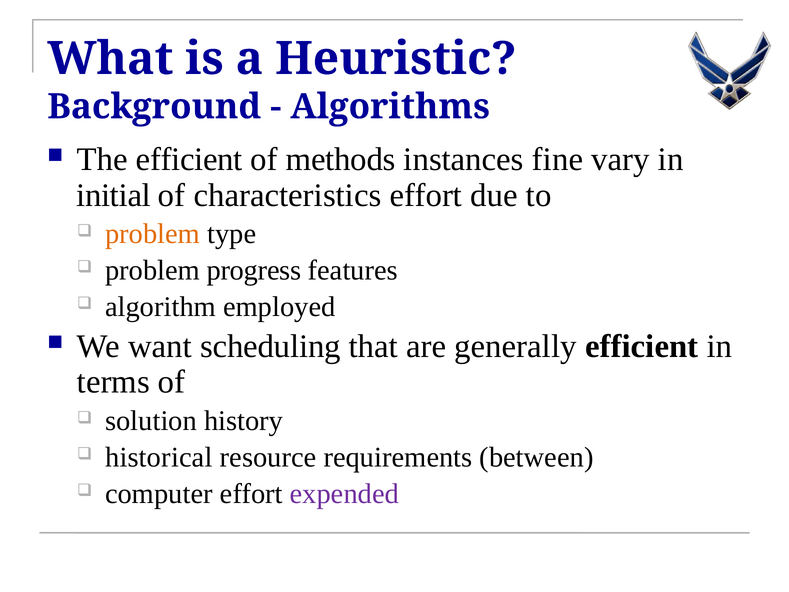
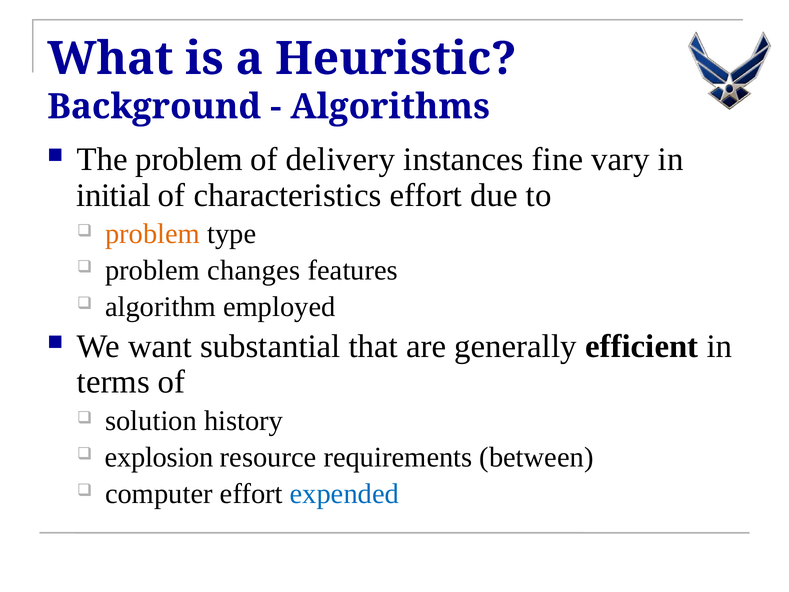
The efficient: efficient -> problem
methods: methods -> delivery
progress: progress -> changes
scheduling: scheduling -> substantial
historical: historical -> explosion
expended colour: purple -> blue
